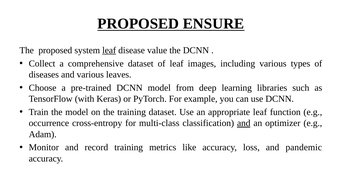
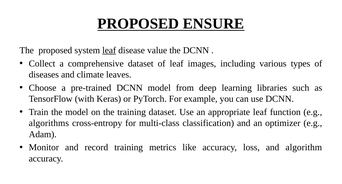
and various: various -> climate
occurrence: occurrence -> algorithms
and at (244, 123) underline: present -> none
pandemic: pandemic -> algorithm
